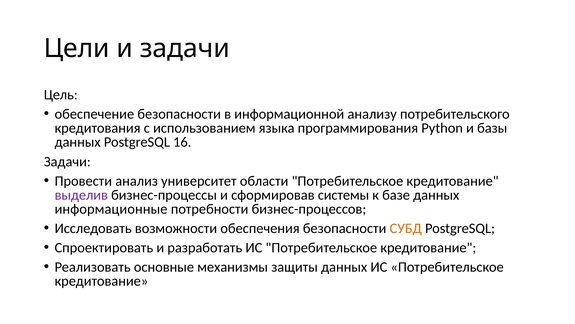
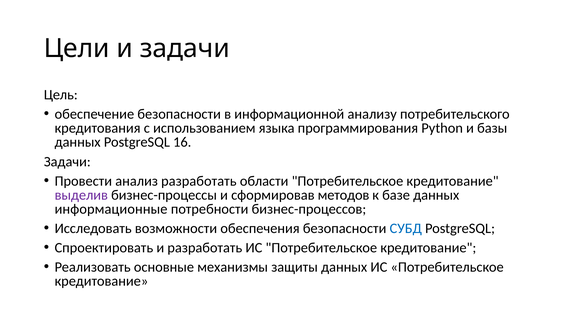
анализ университет: университет -> разработать
системы: системы -> методов
СУБД colour: orange -> blue
